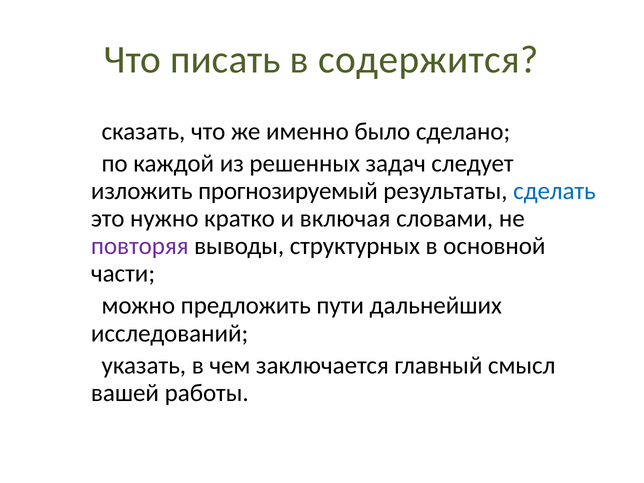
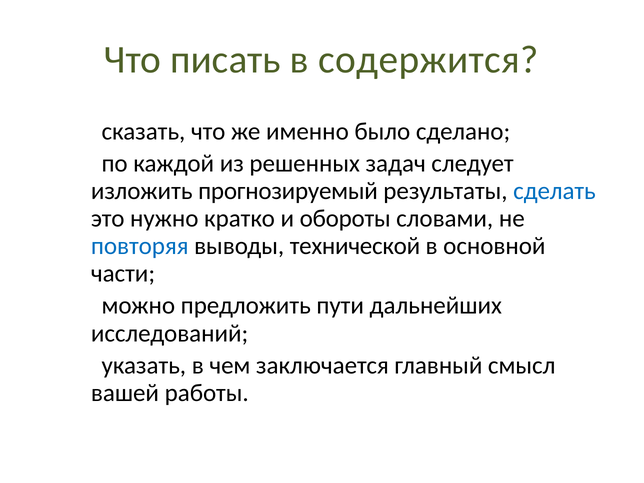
включая: включая -> обороты
повторяя colour: purple -> blue
структурных: структурных -> технической
